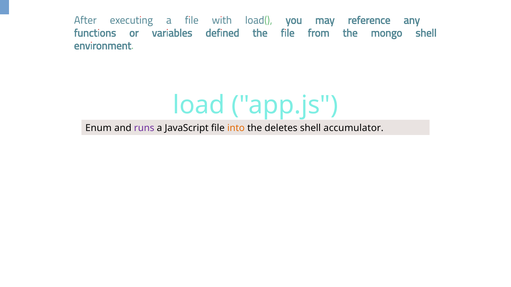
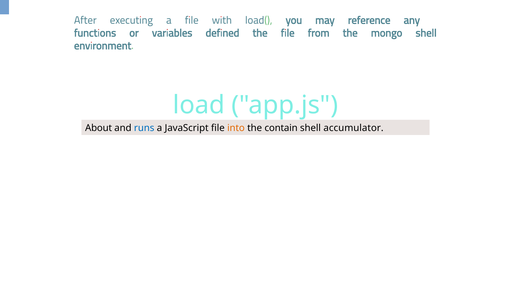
Enum: Enum -> About
runs colour: purple -> blue
deletes: deletes -> contain
